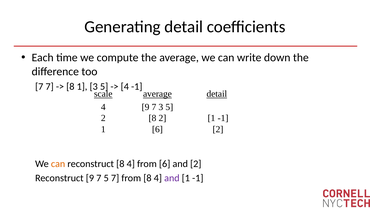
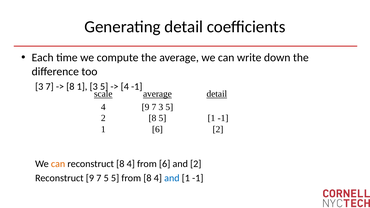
7 at (39, 87): 7 -> 3
8 2: 2 -> 5
5 7: 7 -> 5
and at (172, 178) colour: purple -> blue
